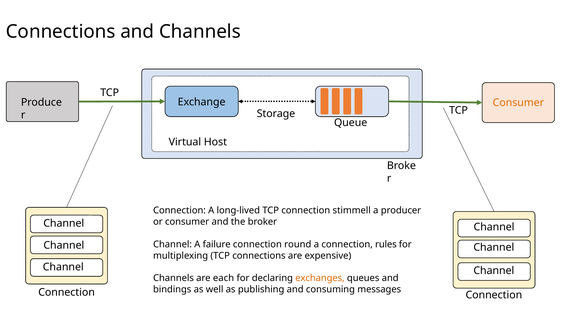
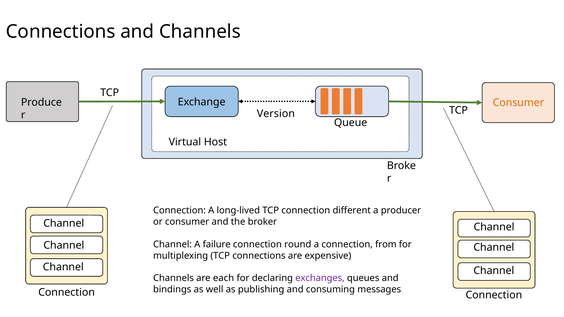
Storage: Storage -> Version
stimmell: stimmell -> different
rules: rules -> from
exchanges colour: orange -> purple
